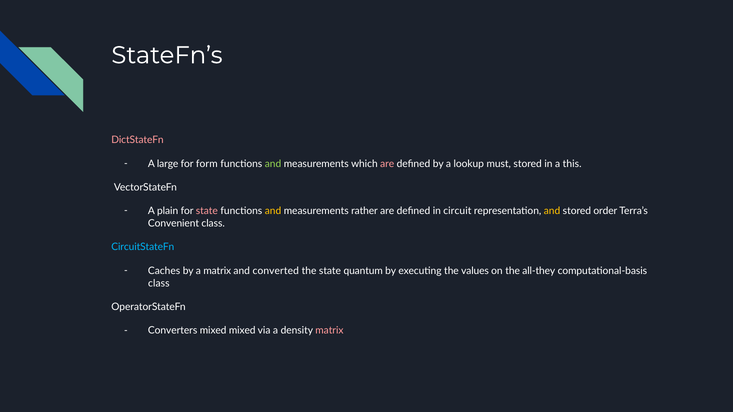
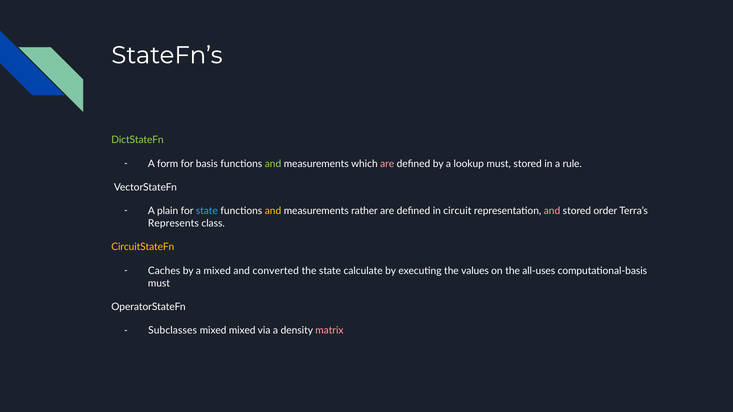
DictStateFn colour: pink -> light green
large: large -> form
form: form -> basis
this: this -> rule
state at (207, 211) colour: pink -> light blue
and at (552, 211) colour: yellow -> pink
Convenient: Convenient -> Represents
CircuitStateFn colour: light blue -> yellow
a matrix: matrix -> mixed
quantum: quantum -> calculate
all-they: all-they -> all-uses
class at (159, 284): class -> must
Converters: Converters -> Subclasses
